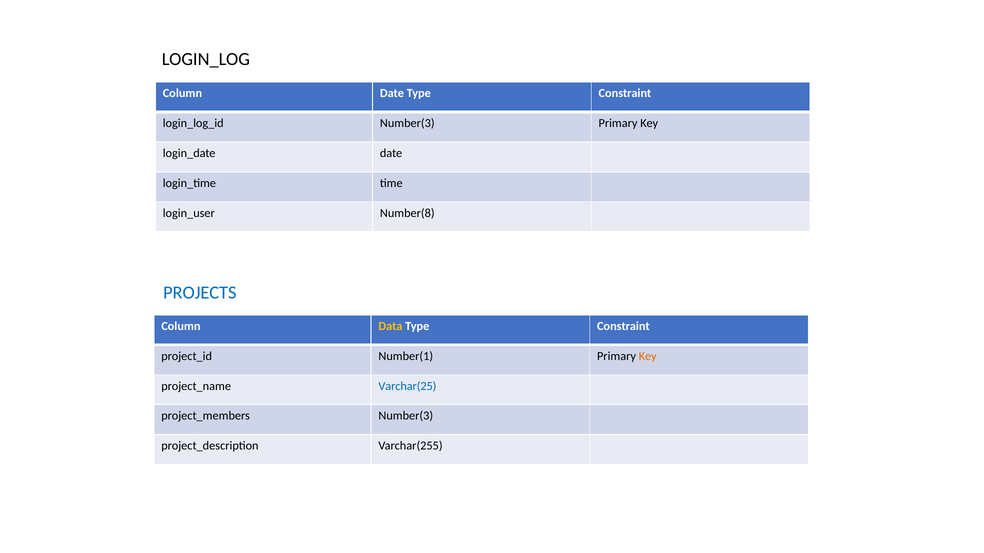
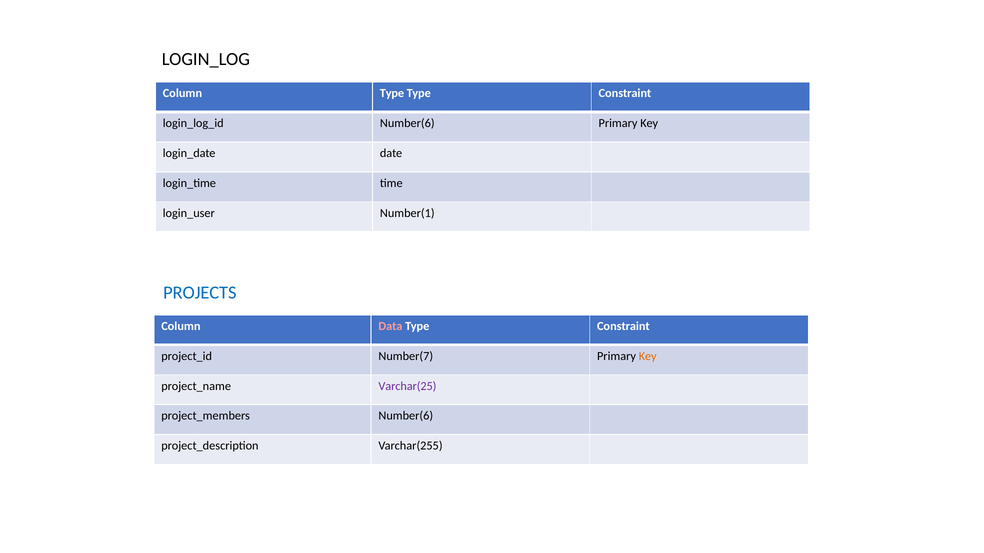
Column Date: Date -> Type
Number(3 at (407, 123): Number(3 -> Number(6
Number(8: Number(8 -> Number(1
Data colour: yellow -> pink
Number(1: Number(1 -> Number(7
Varchar(25 colour: blue -> purple
Number(3 at (406, 416): Number(3 -> Number(6
